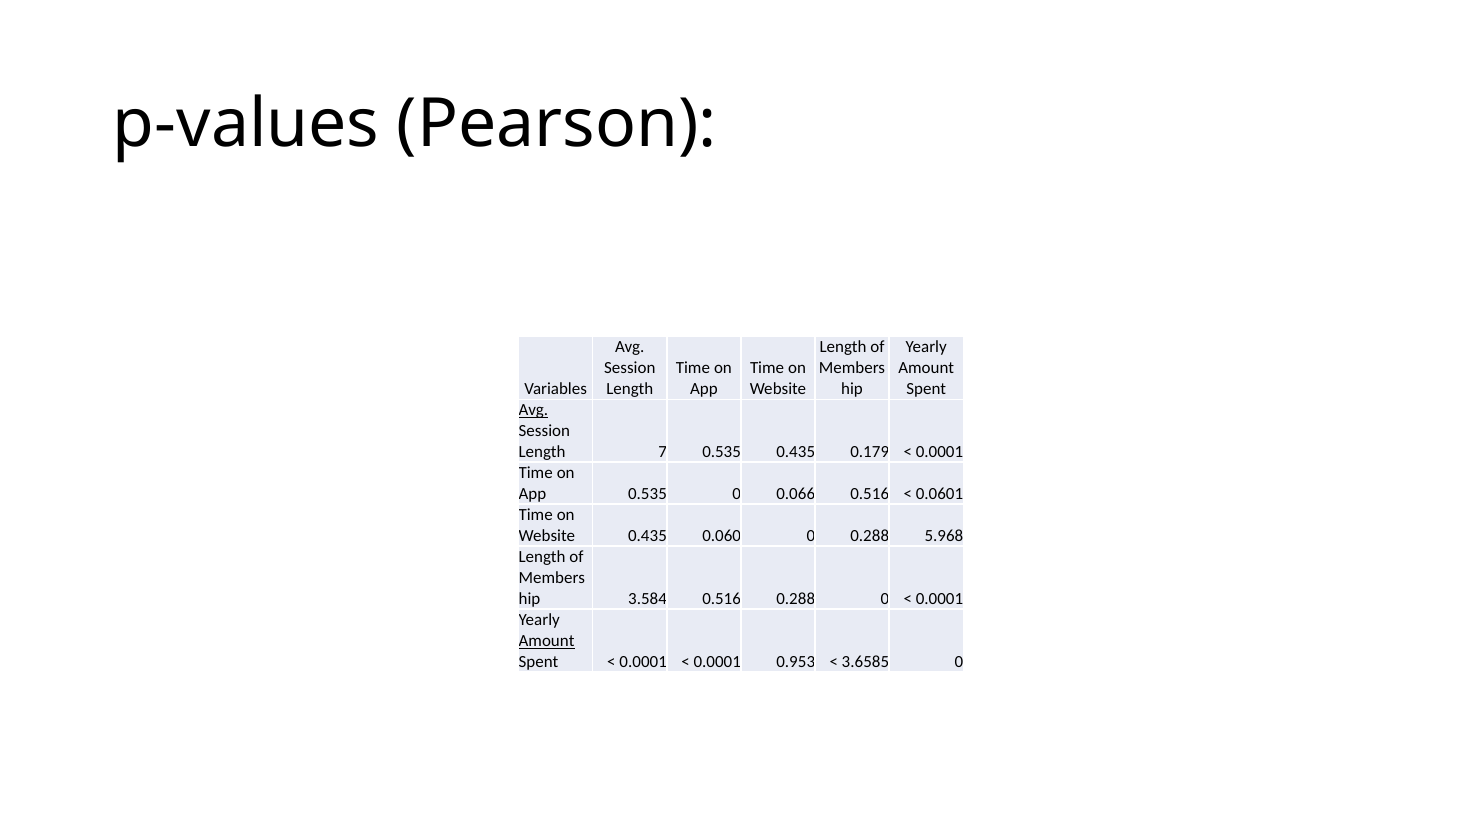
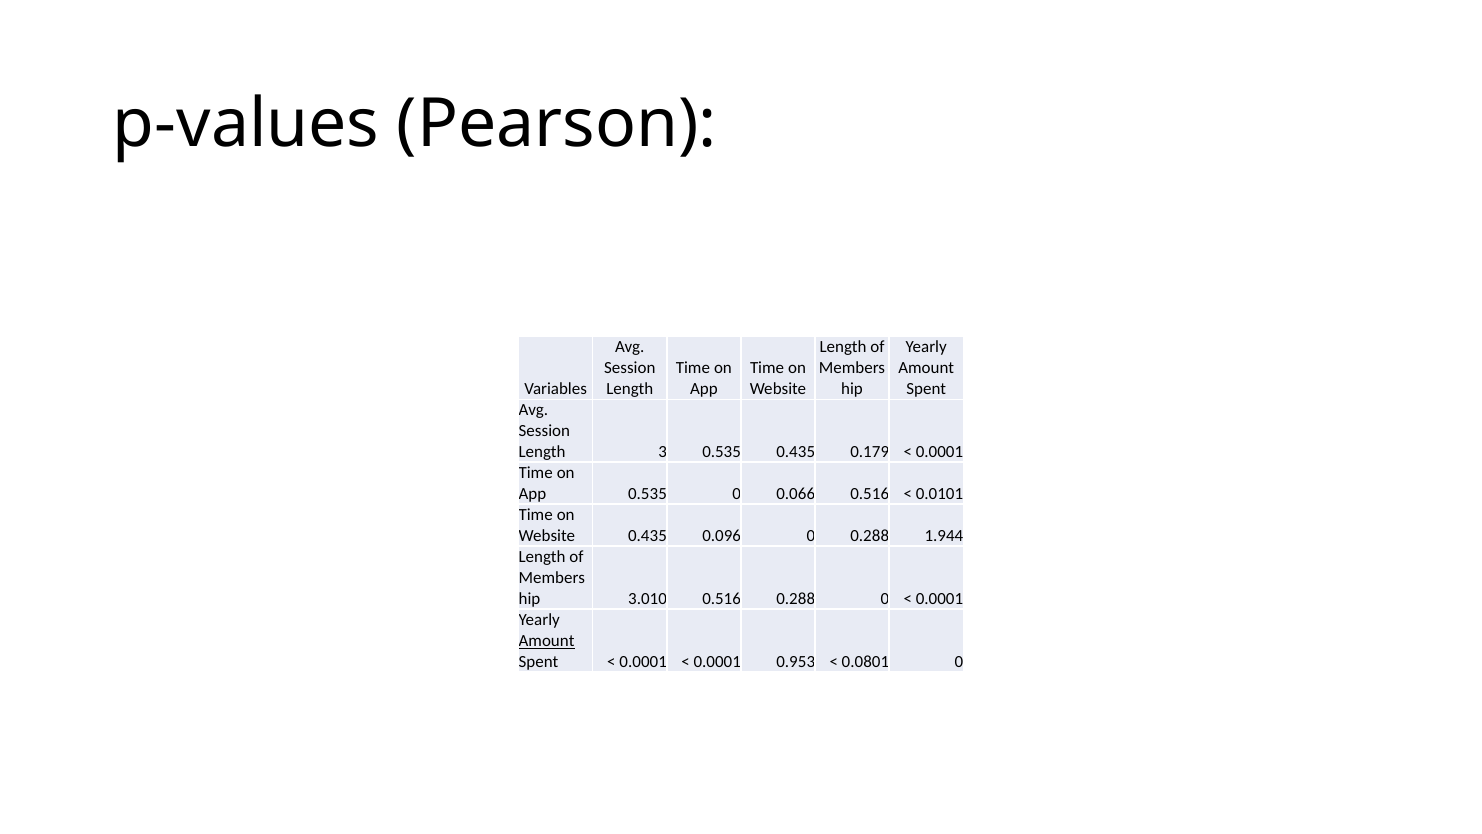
Avg at (533, 410) underline: present -> none
7: 7 -> 3
0.0601: 0.0601 -> 0.0101
0.060: 0.060 -> 0.096
5.968: 5.968 -> 1.944
3.584: 3.584 -> 3.010
3.6585: 3.6585 -> 0.0801
